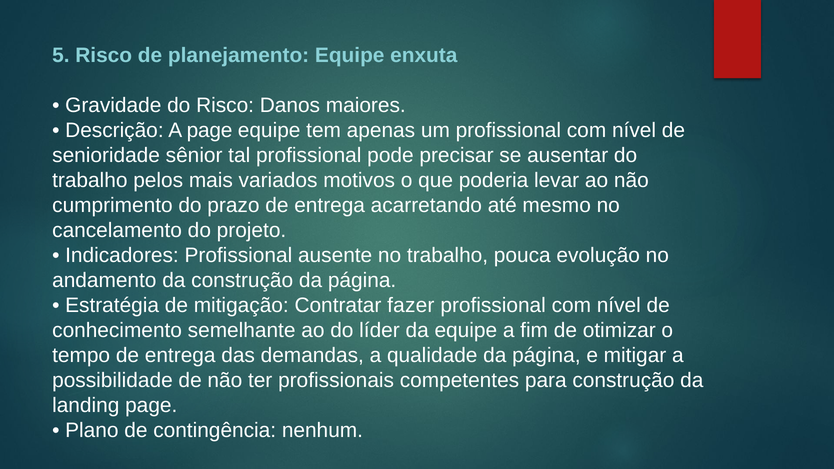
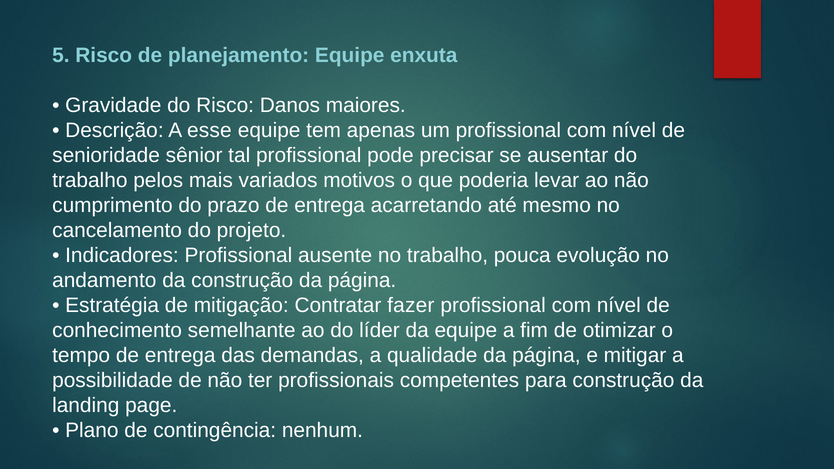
A page: page -> esse
